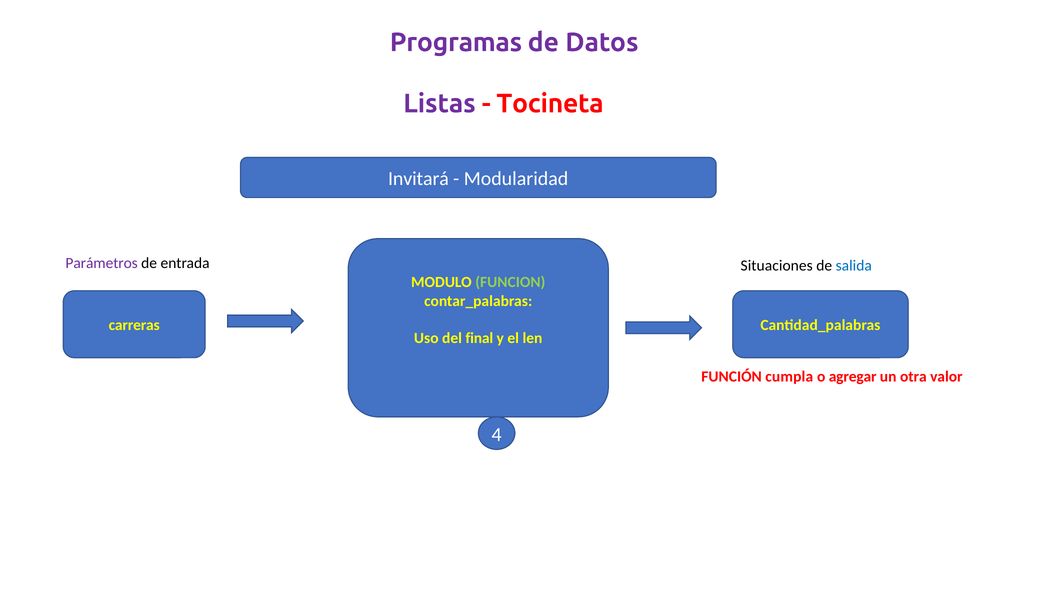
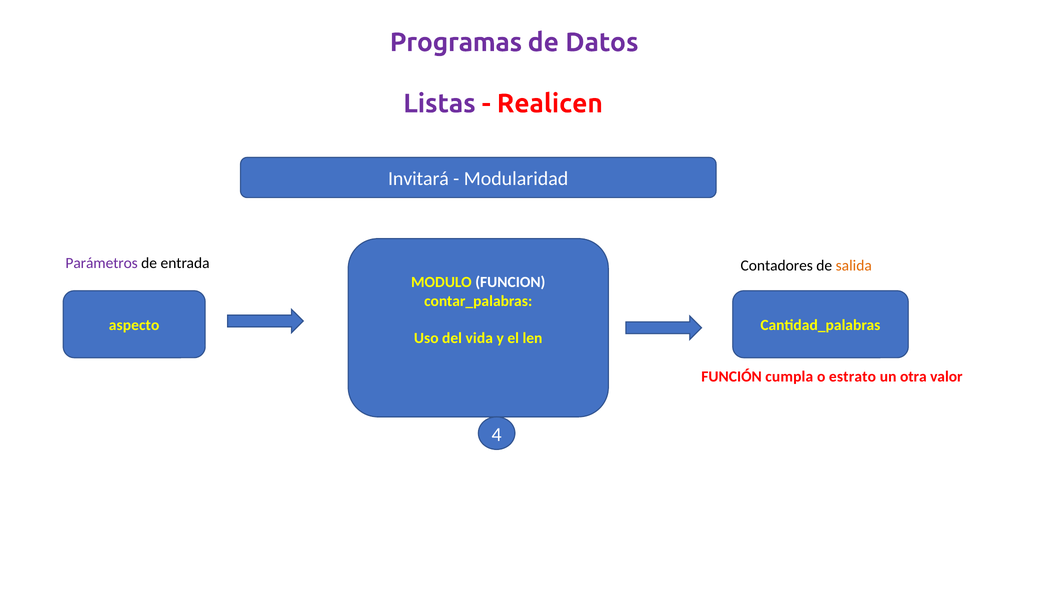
Tocineta: Tocineta -> Realicen
Situaciones: Situaciones -> Contadores
salida colour: blue -> orange
FUNCION colour: light green -> white
carreras: carreras -> aspecto
final: final -> vida
agregar: agregar -> estrato
